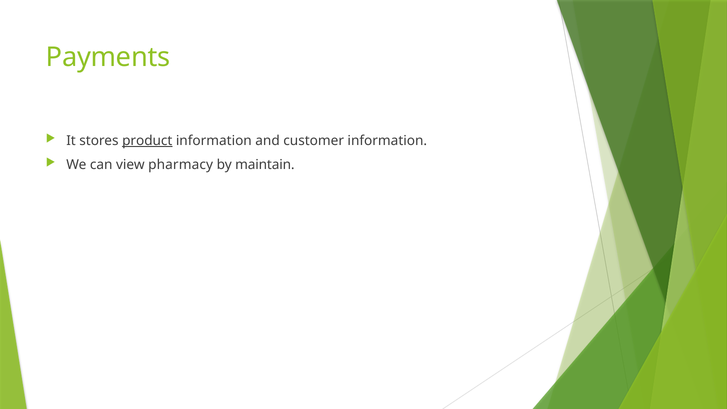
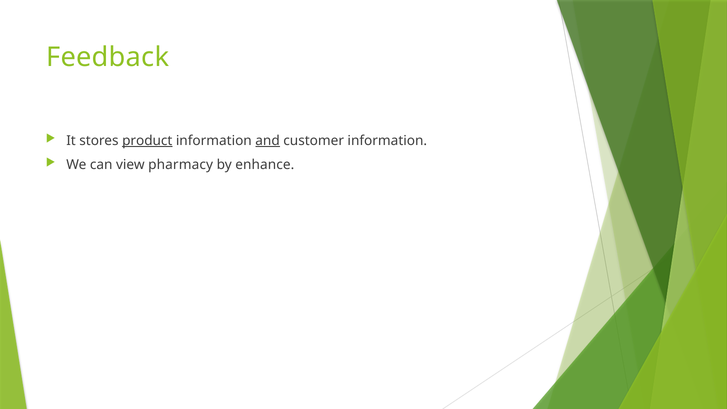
Payments: Payments -> Feedback
and underline: none -> present
maintain: maintain -> enhance
